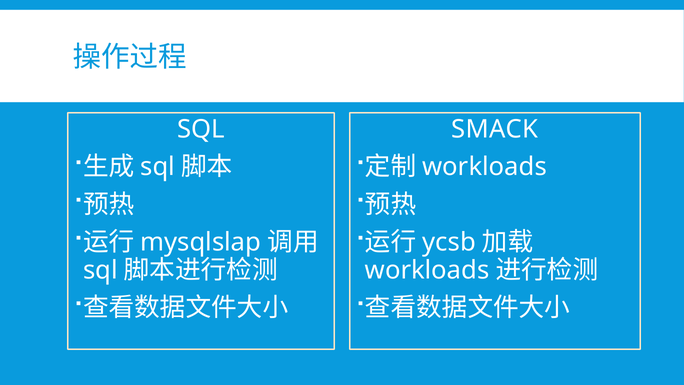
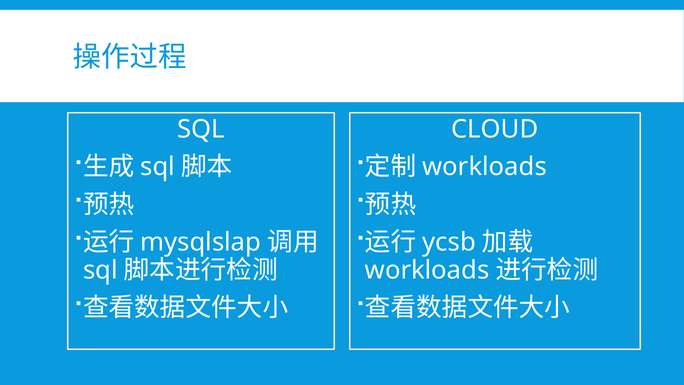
SMACK: SMACK -> CLOUD
